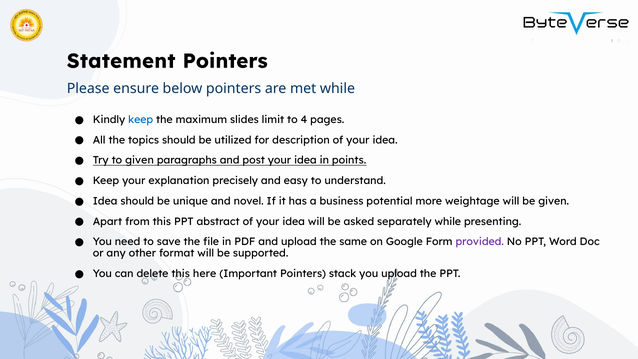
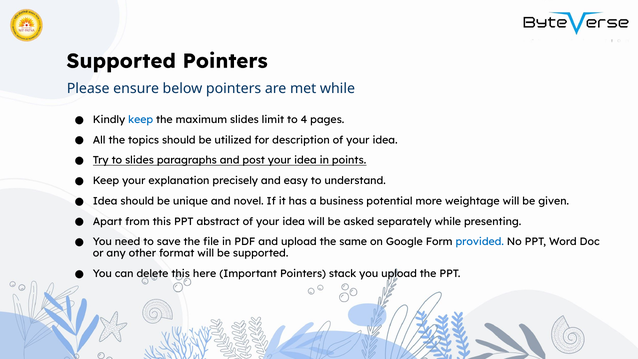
Statement at (121, 61): Statement -> Supported
to given: given -> slides
provided colour: purple -> blue
